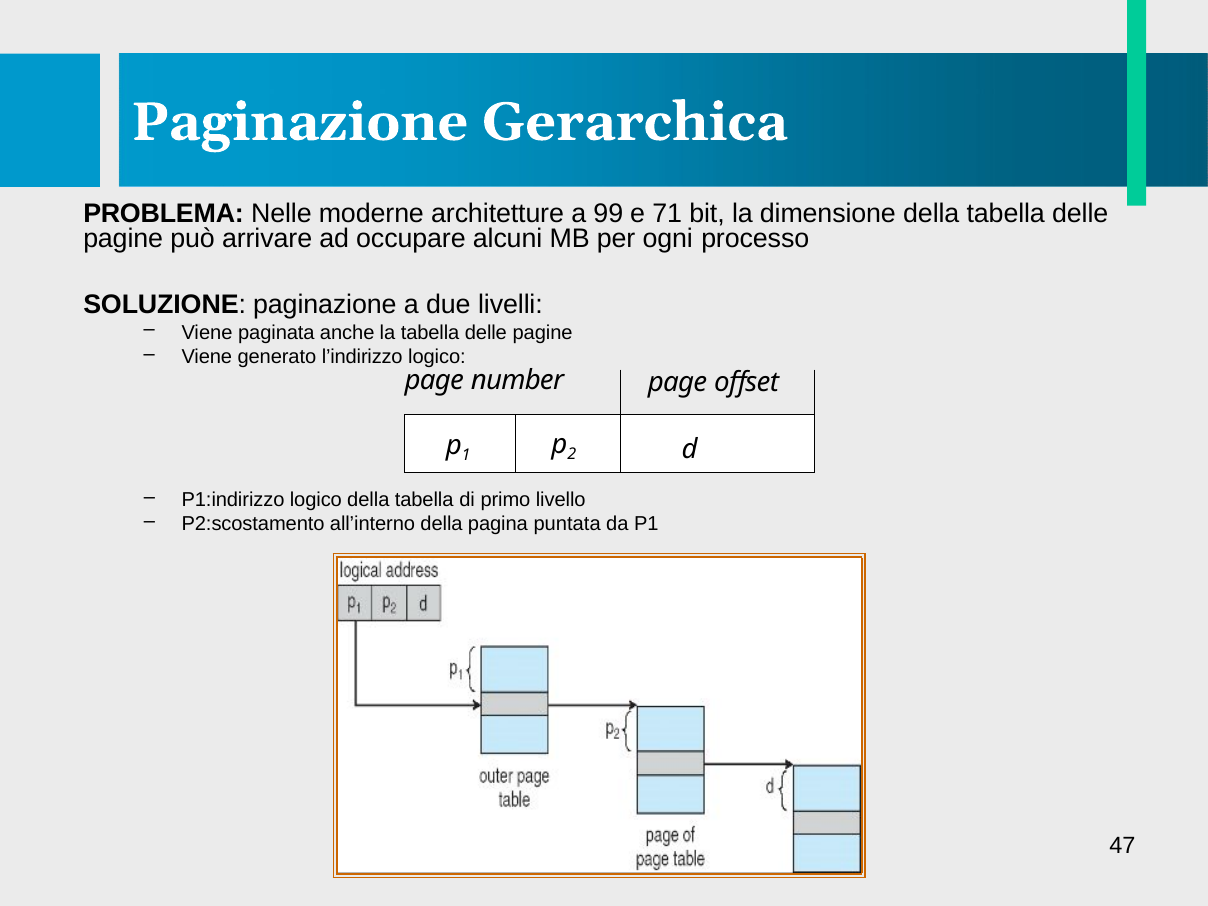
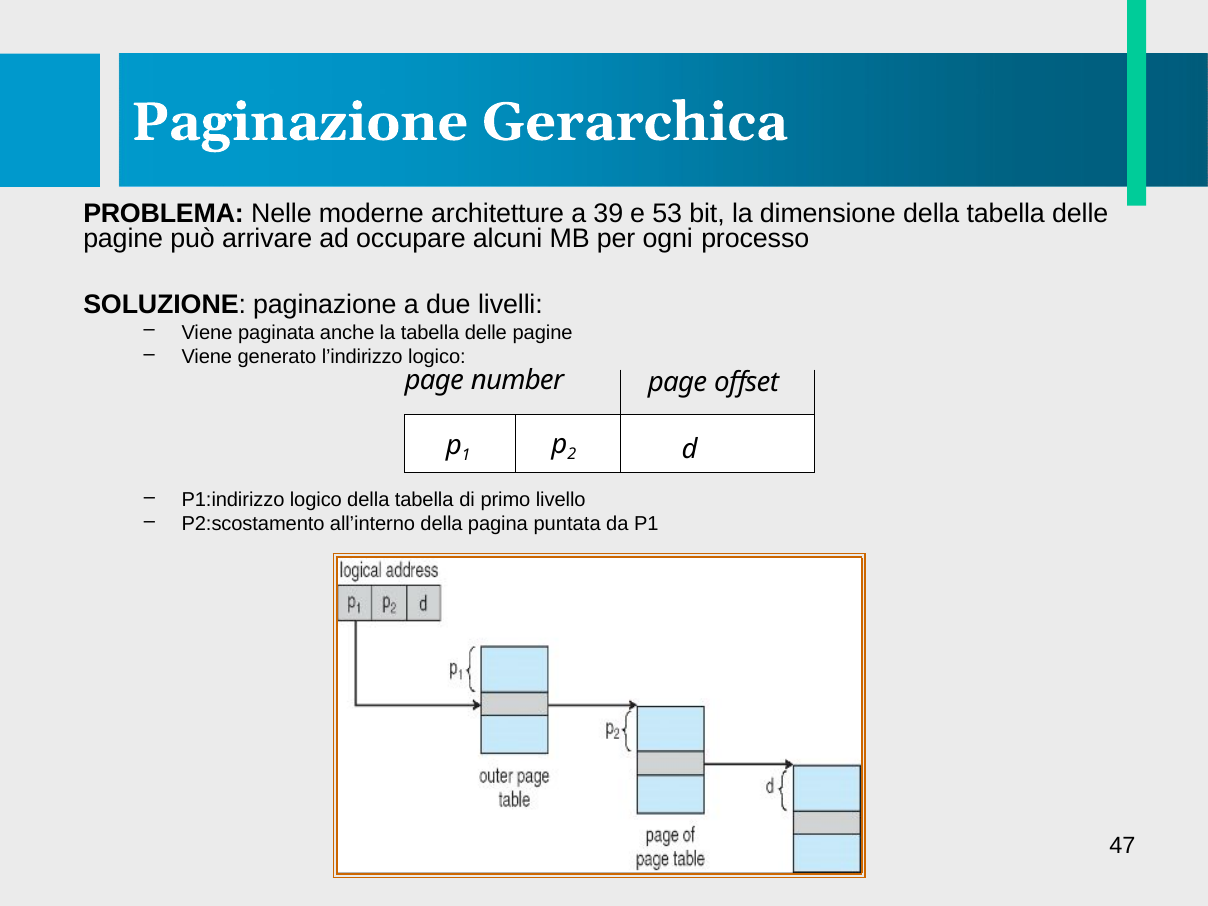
99: 99 -> 39
71: 71 -> 53
